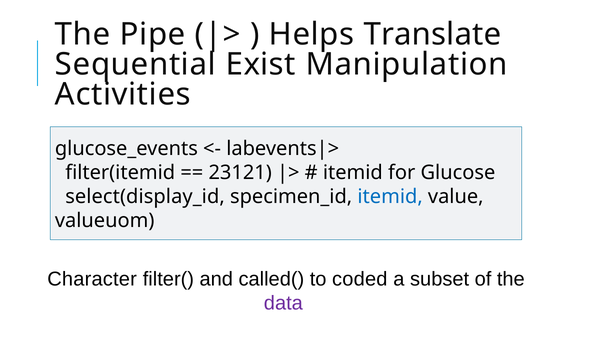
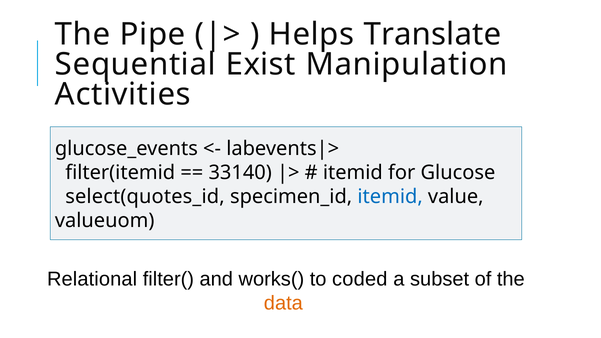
23121: 23121 -> 33140
select(display_id: select(display_id -> select(quotes_id
Character: Character -> Relational
called(: called( -> works(
data colour: purple -> orange
